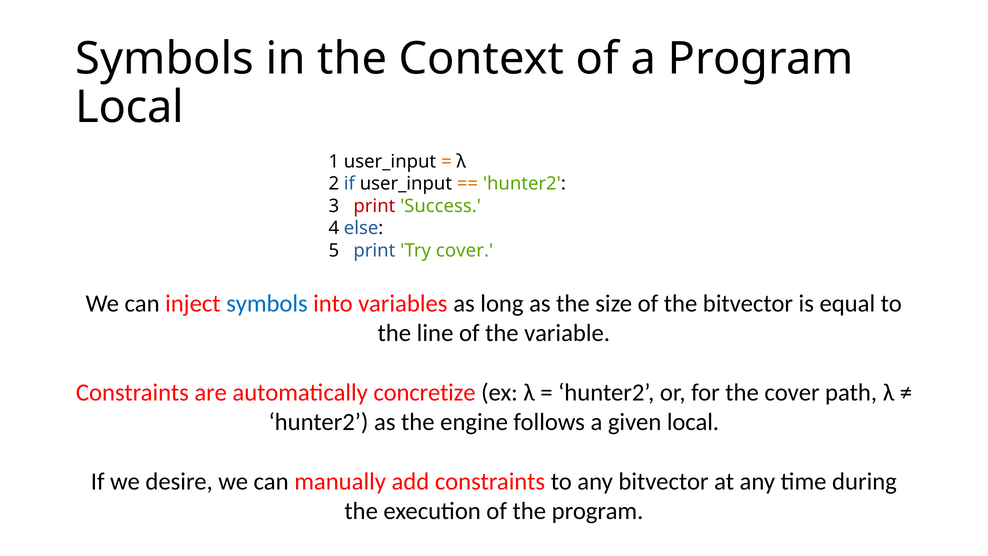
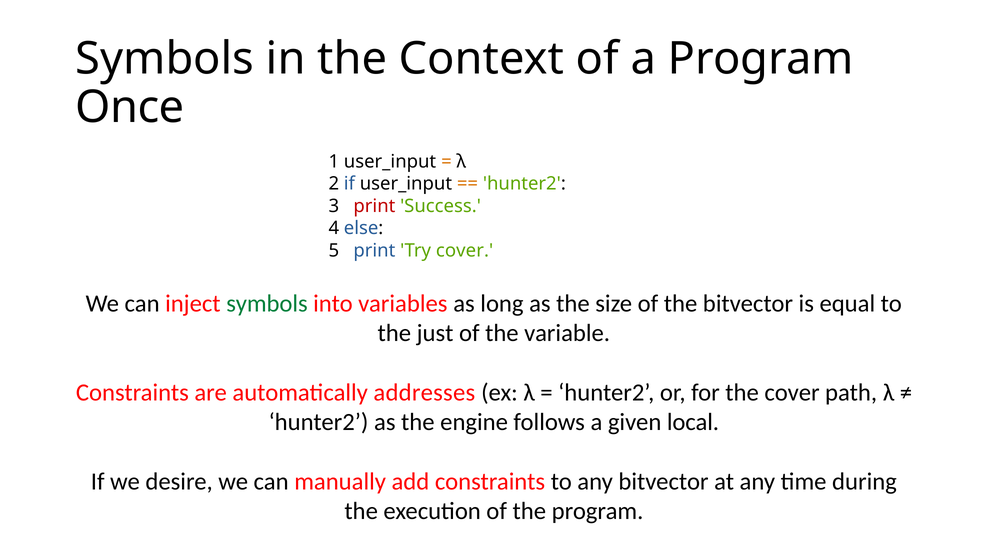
Local at (130, 107): Local -> Once
symbols at (267, 304) colour: blue -> green
line: line -> just
concretize: concretize -> addresses
